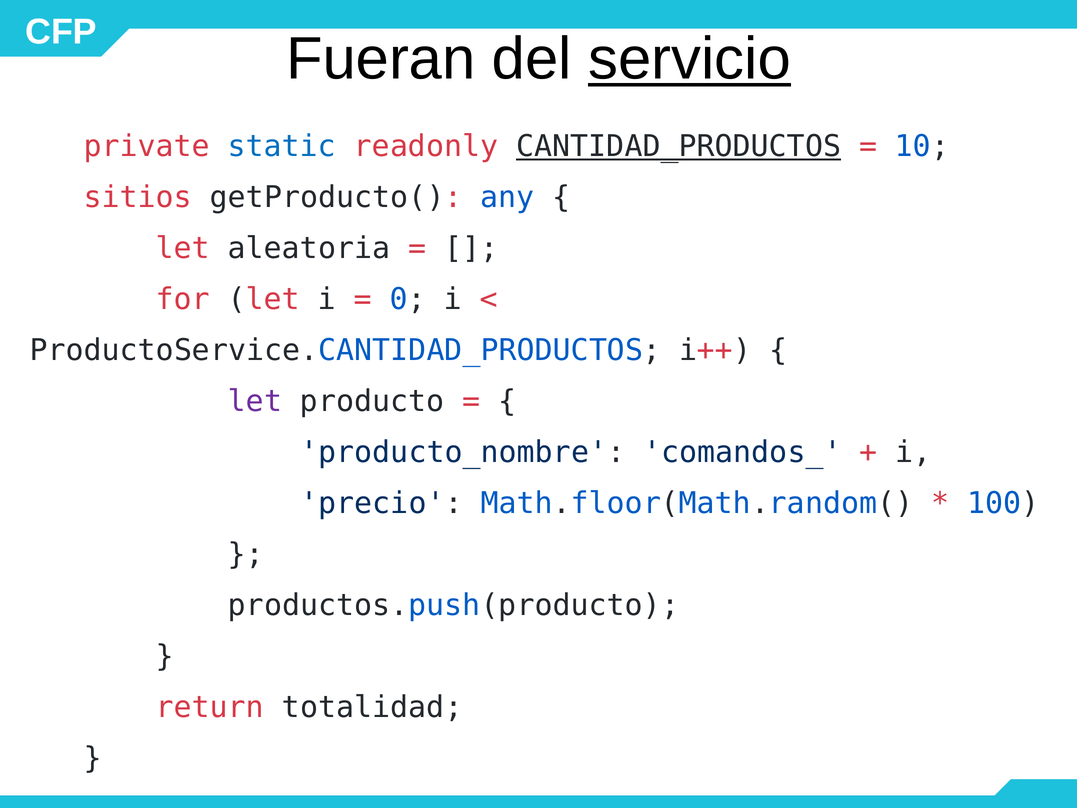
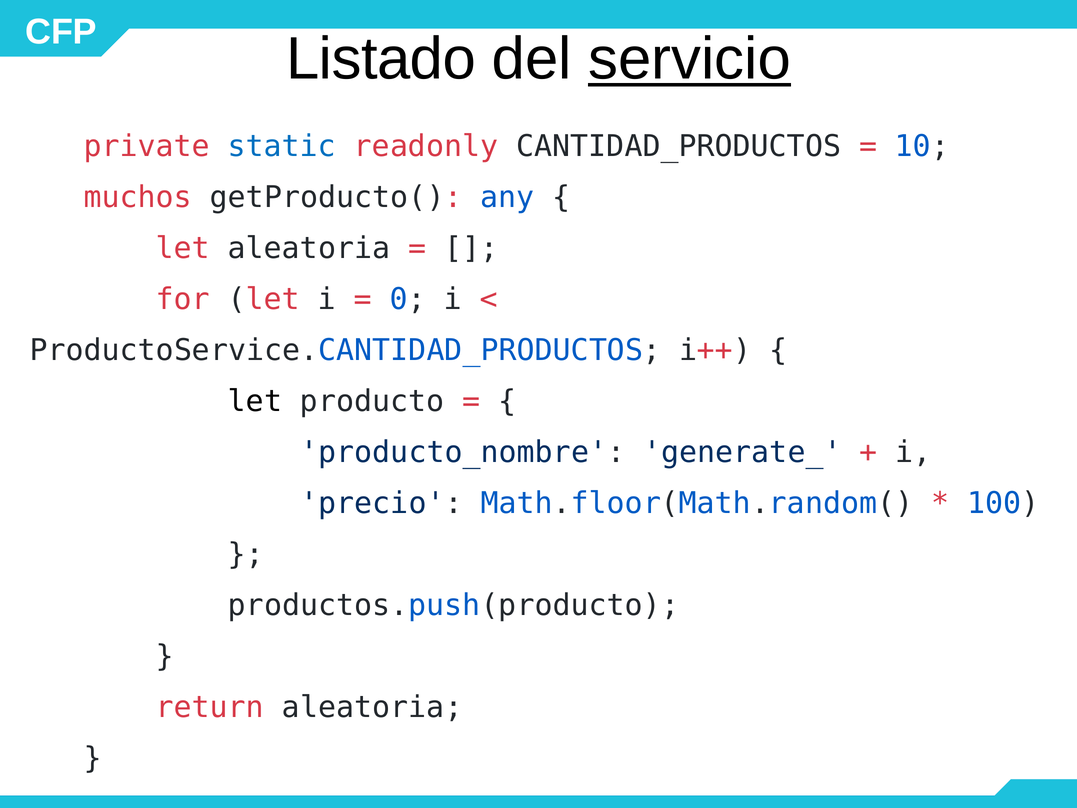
Fueran: Fueran -> Listado
CANTIDAD_PRODUCTOS underline: present -> none
sitios: sitios -> muchos
let at (255, 401) colour: purple -> black
comandos_: comandos_ -> generate_
return totalidad: totalidad -> aleatoria
